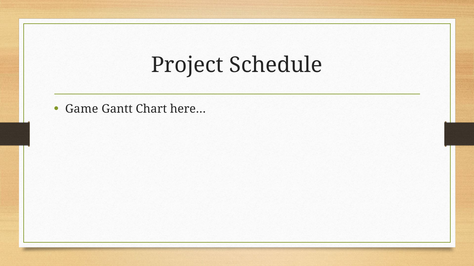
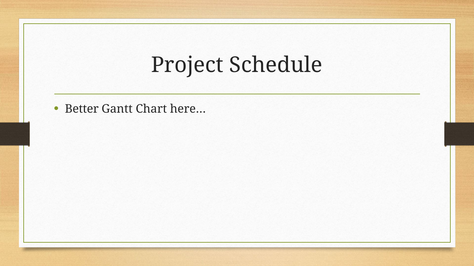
Game: Game -> Better
